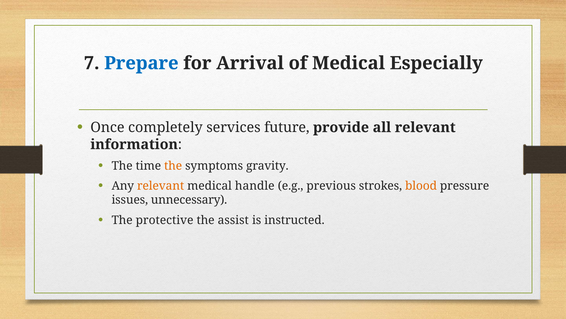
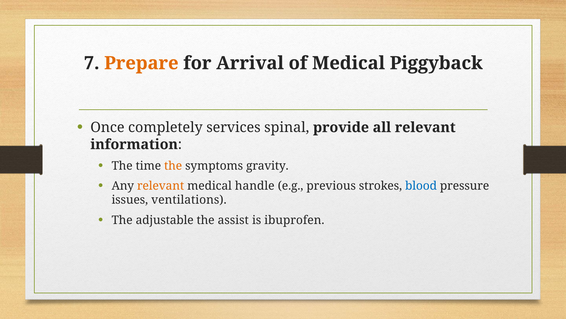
Prepare colour: blue -> orange
Especially: Especially -> Piggyback
future: future -> spinal
blood colour: orange -> blue
unnecessary: unnecessary -> ventilations
protective: protective -> adjustable
instructed: instructed -> ibuprofen
